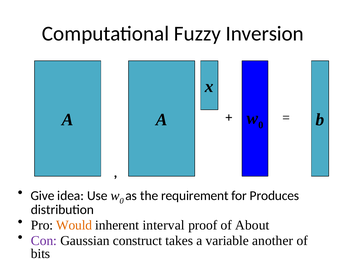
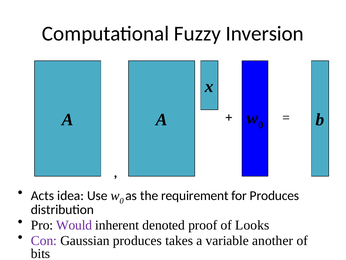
Give: Give -> Acts
Would colour: orange -> purple
interval: interval -> denoted
About: About -> Looks
Gaussian construct: construct -> produces
